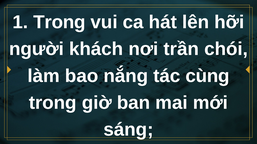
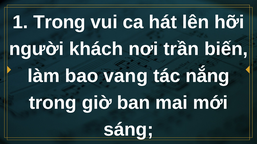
chói: chói -> biến
nắng: nắng -> vang
cùng: cùng -> nắng
